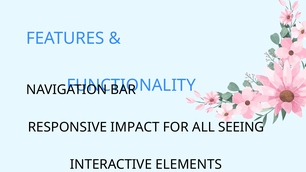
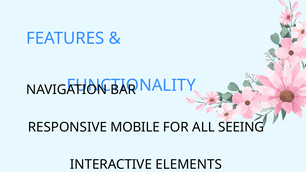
IMPACT: IMPACT -> MOBILE
